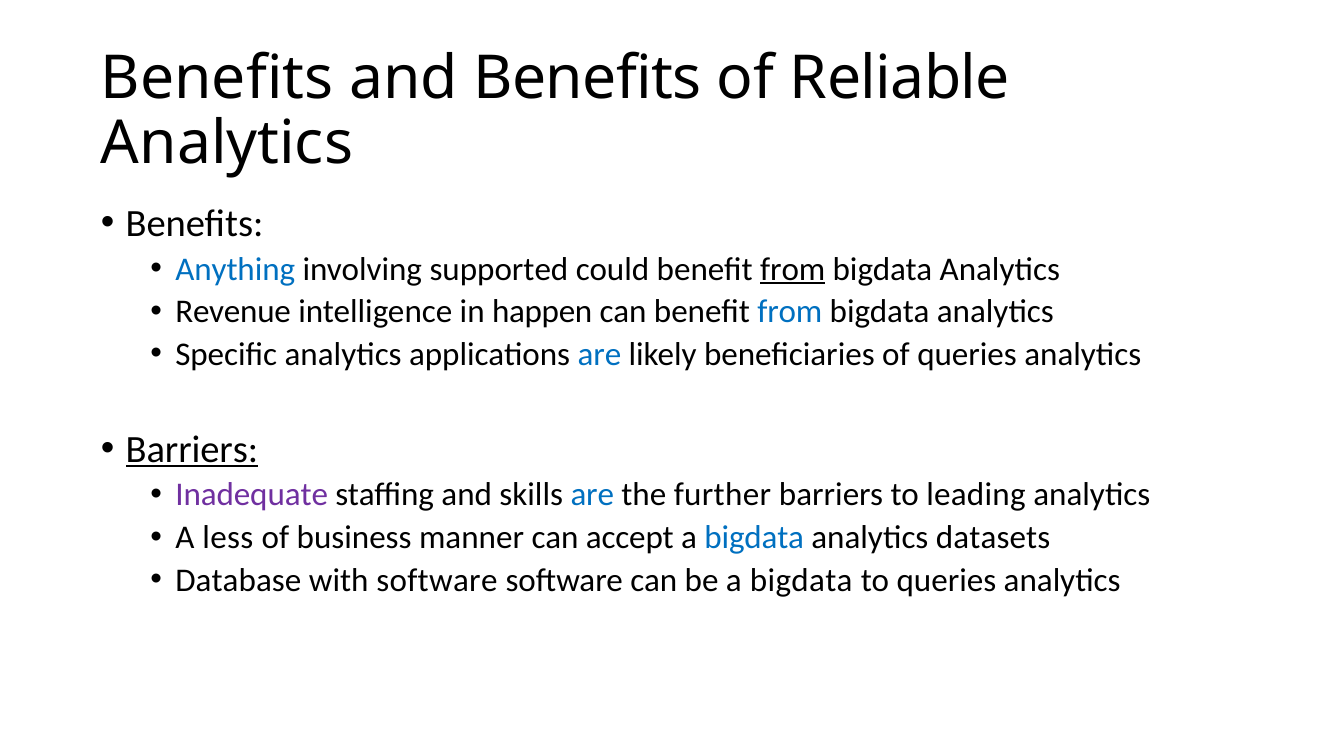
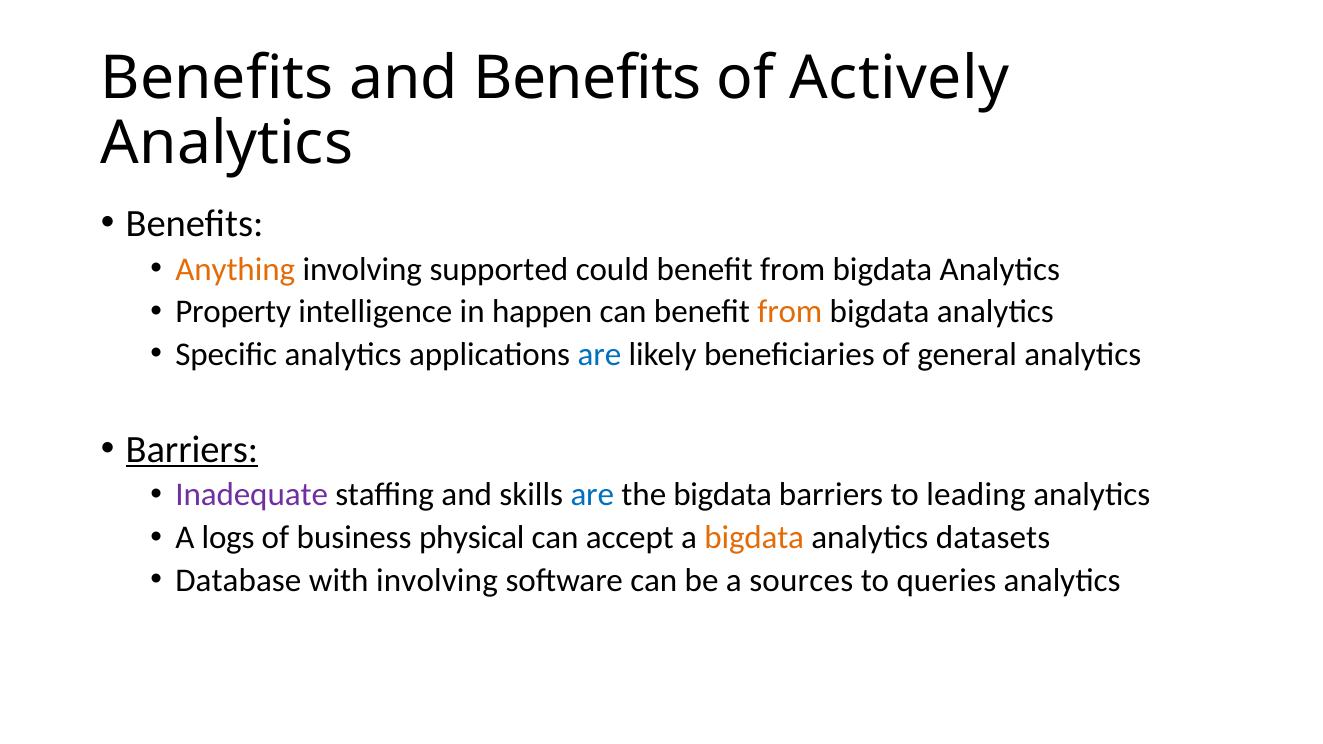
Reliable: Reliable -> Actively
Anything colour: blue -> orange
from at (793, 269) underline: present -> none
Revenue: Revenue -> Property
from at (790, 312) colour: blue -> orange
of queries: queries -> general
the further: further -> bigdata
less: less -> logs
manner: manner -> physical
bigdata at (754, 538) colour: blue -> orange
with software: software -> involving
be a bigdata: bigdata -> sources
